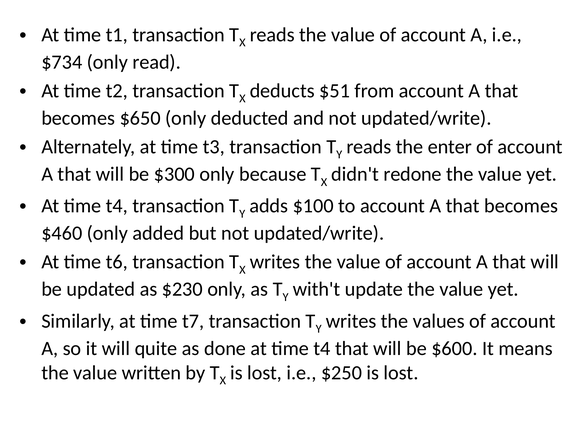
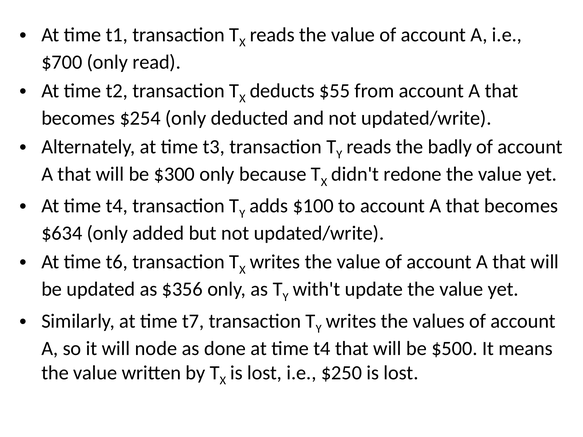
$734: $734 -> $700
$51: $51 -> $55
$650: $650 -> $254
enter: enter -> badly
$460: $460 -> $634
$230: $230 -> $356
quite: quite -> node
$600: $600 -> $500
